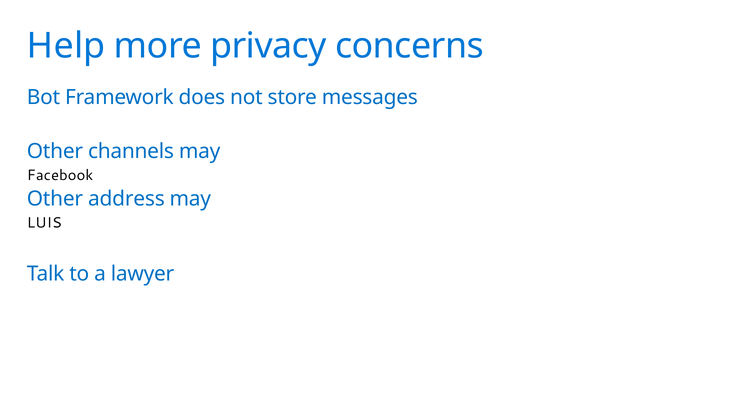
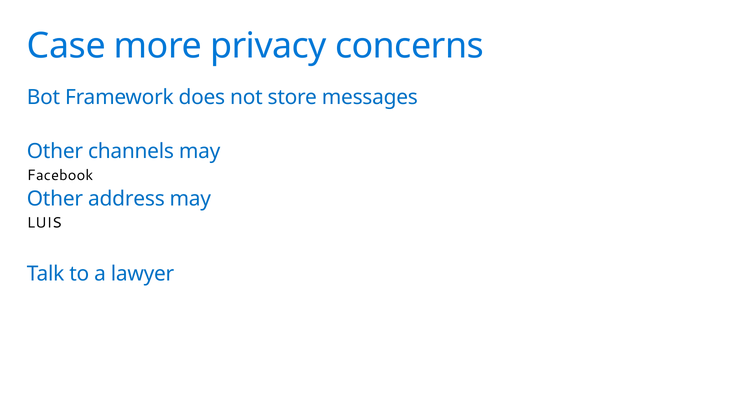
Help: Help -> Case
